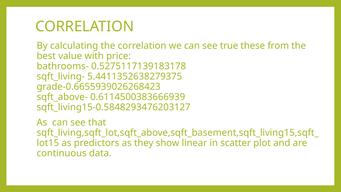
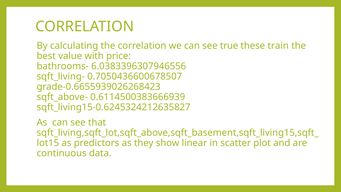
from: from -> train
0.5275117139183178: 0.5275117139183178 -> 6.0383396307946556
5.4411352638279375: 5.4411352638279375 -> 0.7050436600678507
sqft_living15-0.5848293476203127: sqft_living15-0.5848293476203127 -> sqft_living15-0.6245324212635827
